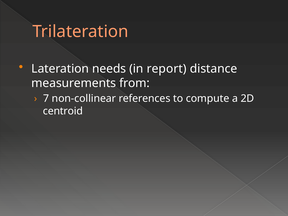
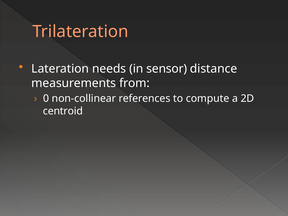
report: report -> sensor
7: 7 -> 0
